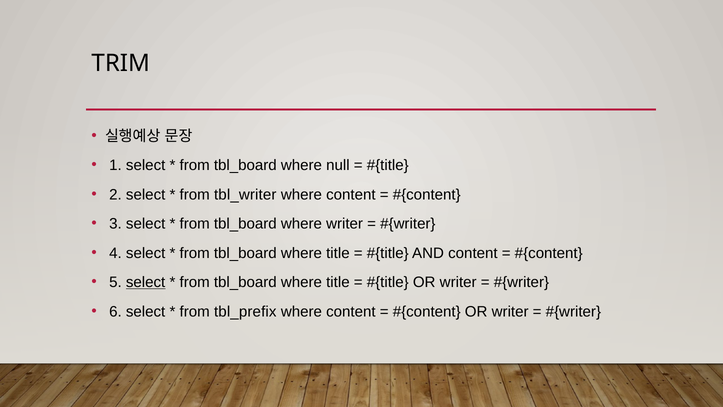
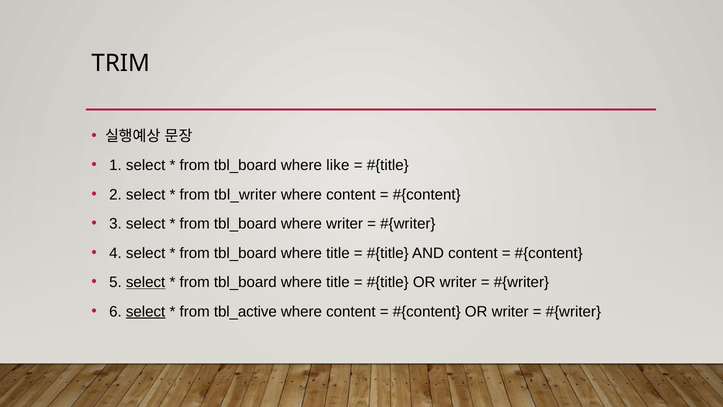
null: null -> like
select at (146, 311) underline: none -> present
tbl_prefix: tbl_prefix -> tbl_active
